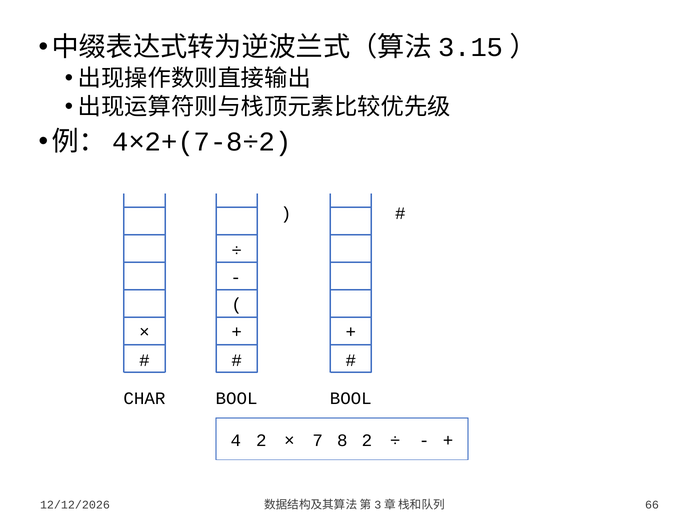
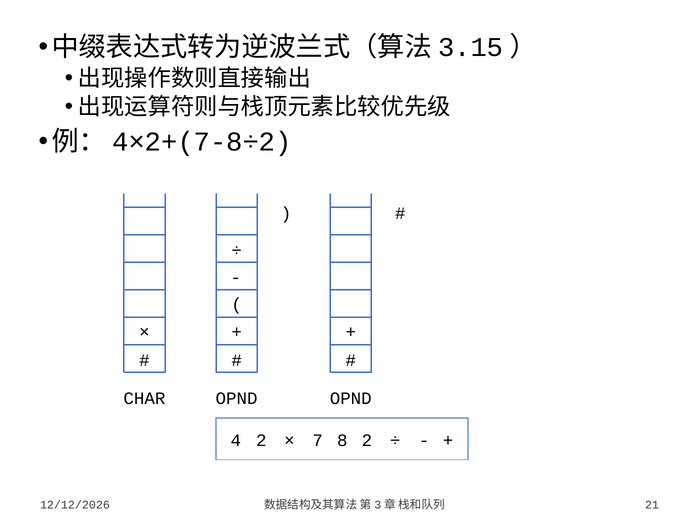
BOOL at (237, 399): BOOL -> OPND
BOOL at (351, 399): BOOL -> OPND
66: 66 -> 21
